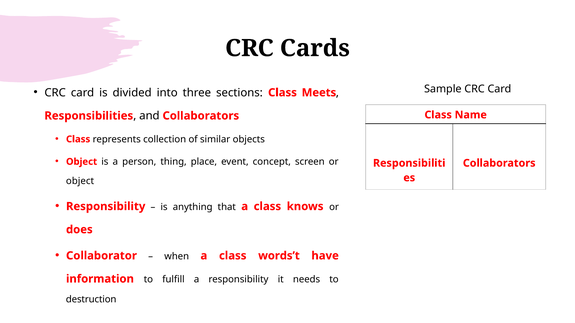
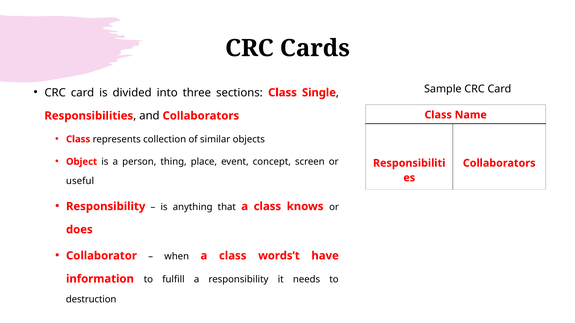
Meets: Meets -> Single
object at (80, 181): object -> useful
